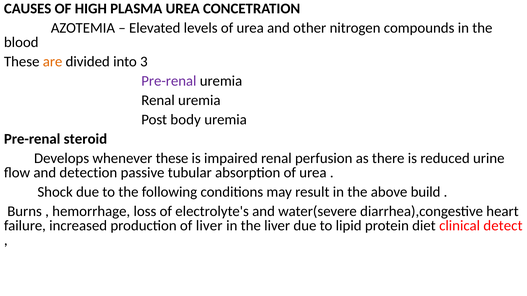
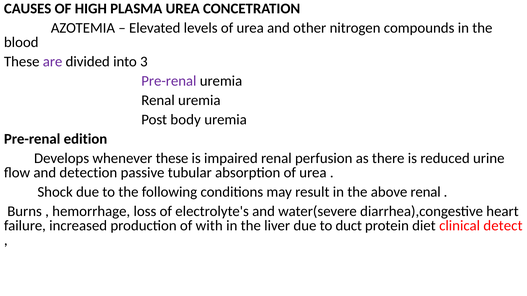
are colour: orange -> purple
steroid: steroid -> edition
above build: build -> renal
of liver: liver -> with
lipid: lipid -> duct
